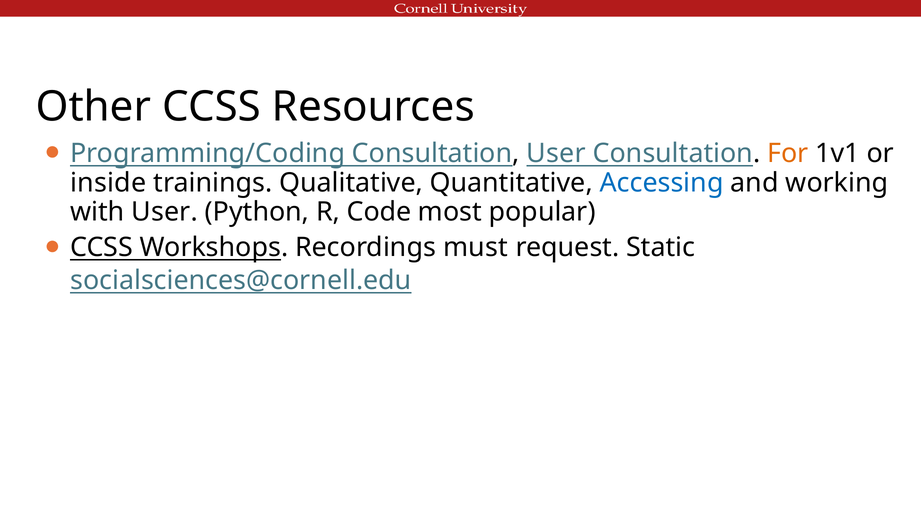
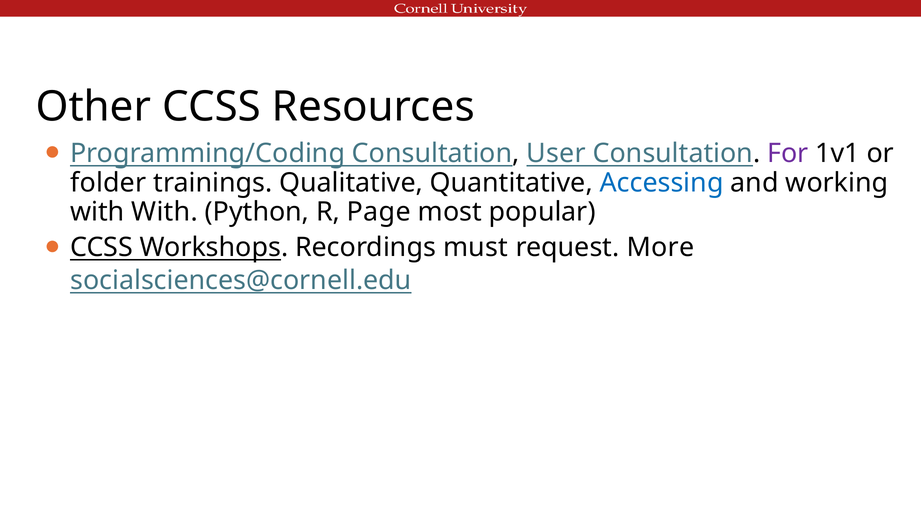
For colour: orange -> purple
inside: inside -> folder
with User: User -> With
Code: Code -> Page
Static: Static -> More
